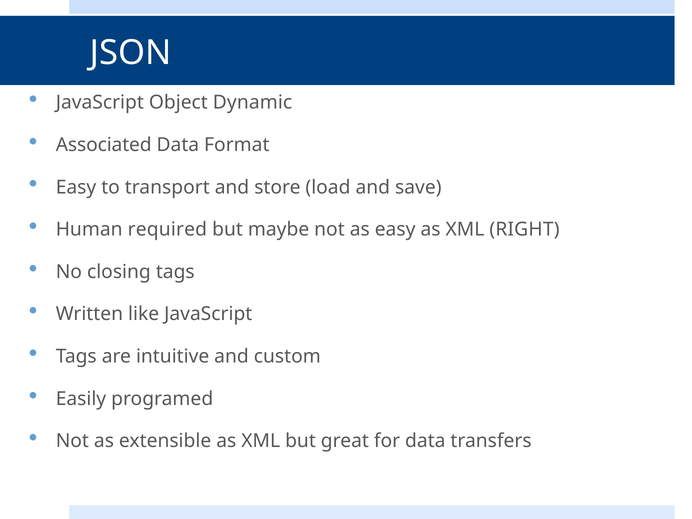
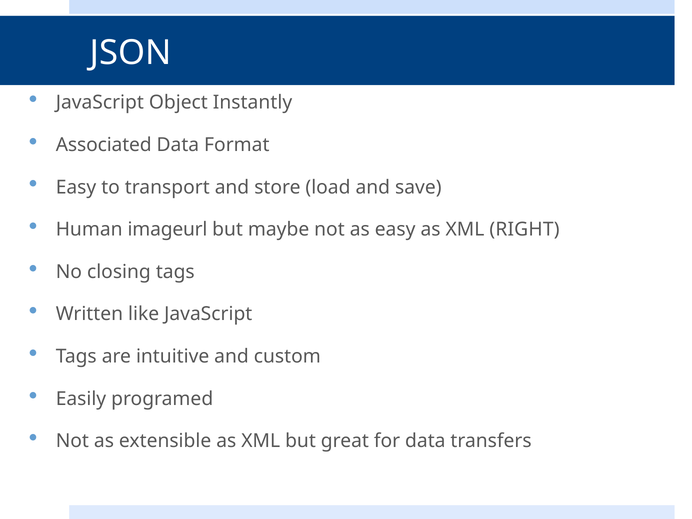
Dynamic: Dynamic -> Instantly
required: required -> imageurl
